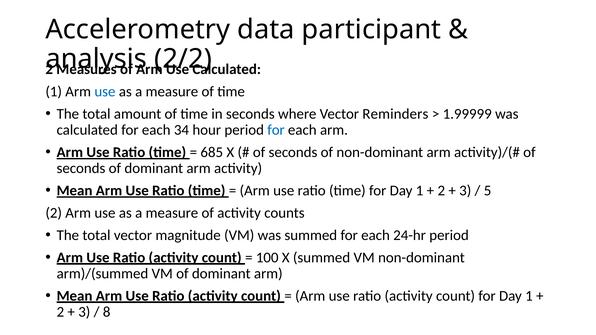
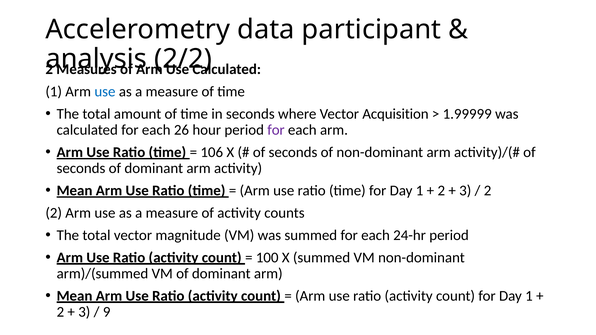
Reminders: Reminders -> Acquisition
34: 34 -> 26
for at (276, 130) colour: blue -> purple
685: 685 -> 106
5 at (488, 191): 5 -> 2
8: 8 -> 9
